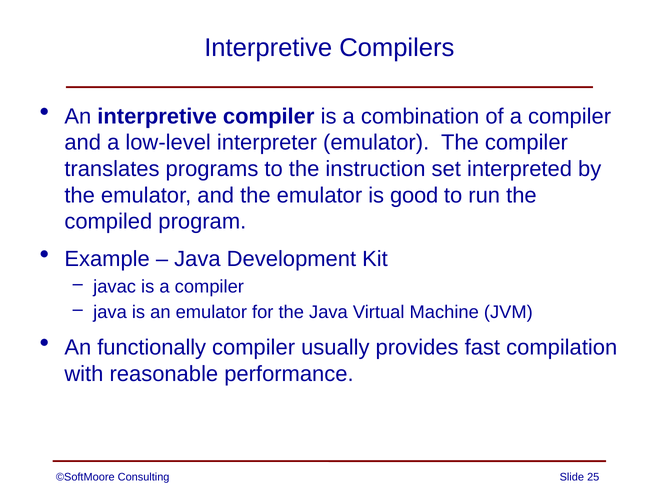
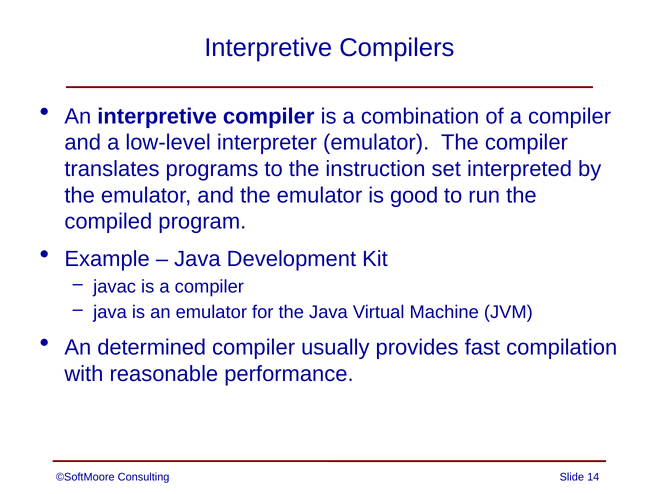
functionally: functionally -> determined
25: 25 -> 14
